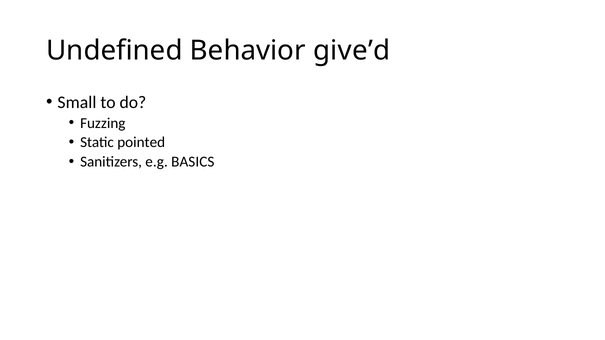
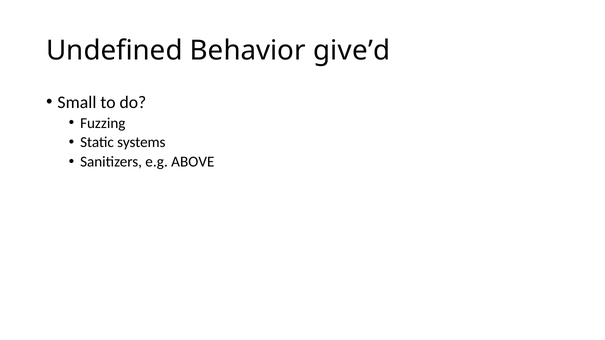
pointed: pointed -> systems
BASICS: BASICS -> ABOVE
